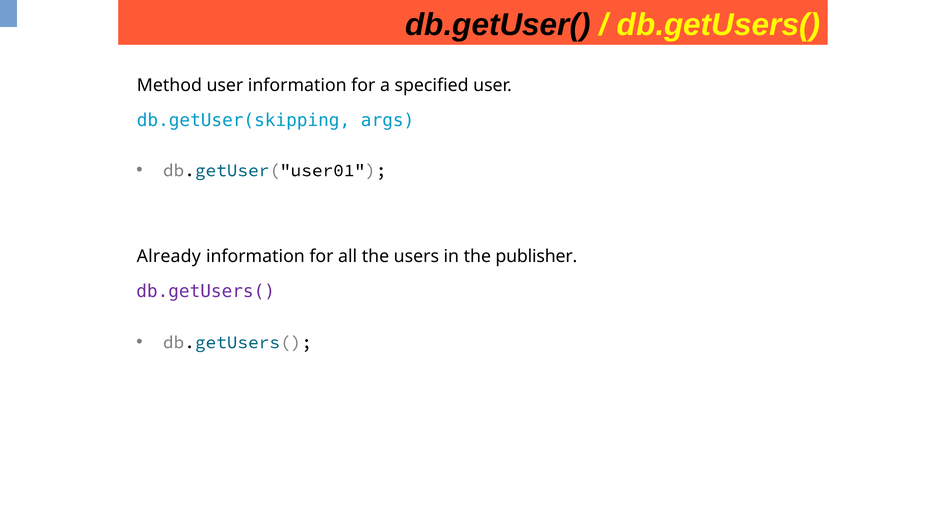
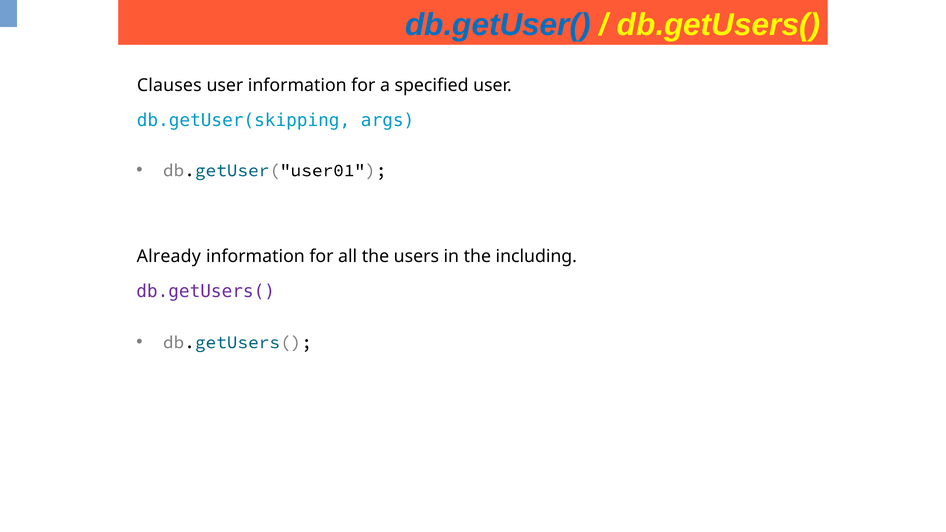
db.getUser( colour: black -> blue
Method: Method -> Clauses
publisher: publisher -> including
